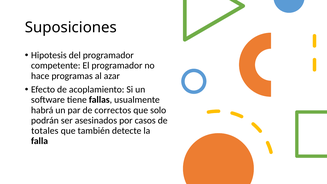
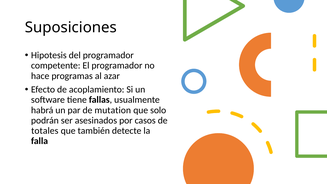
correctos: correctos -> mutation
